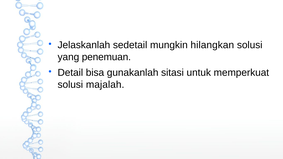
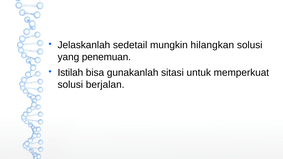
Detail: Detail -> Istilah
majalah: majalah -> berjalan
